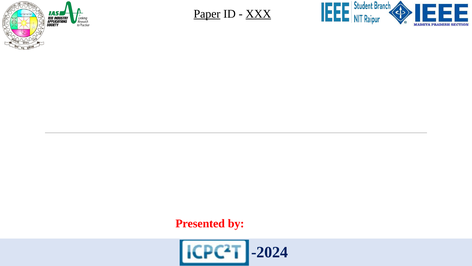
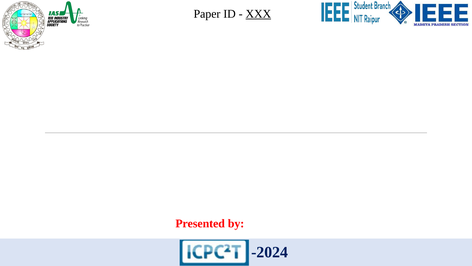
Paper underline: present -> none
